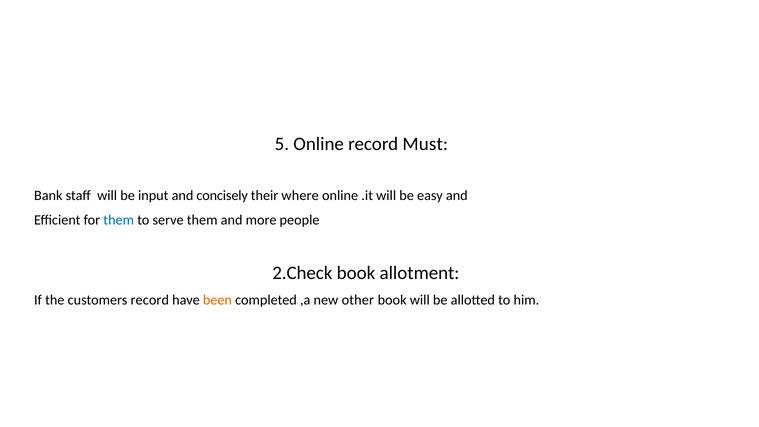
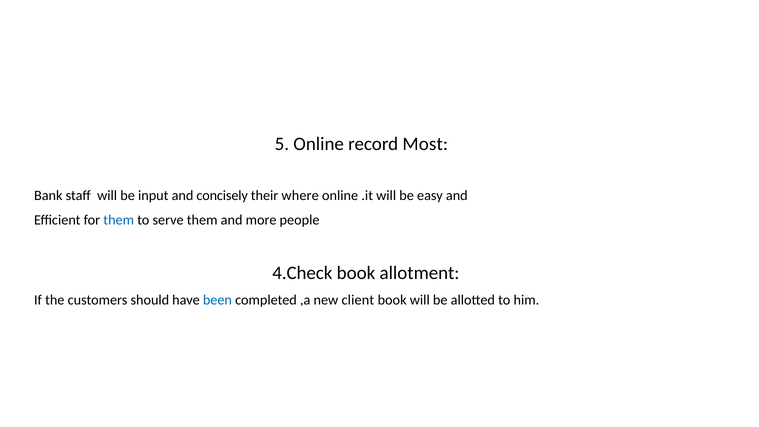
Must: Must -> Most
2.Check: 2.Check -> 4.Check
customers record: record -> should
been colour: orange -> blue
other: other -> client
